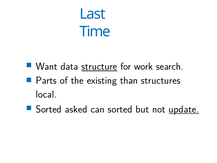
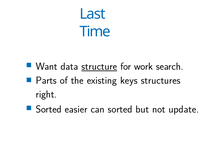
than: than -> keys
local: local -> right
asked: asked -> easier
update underline: present -> none
